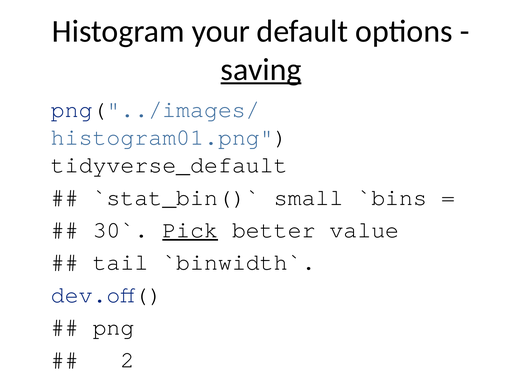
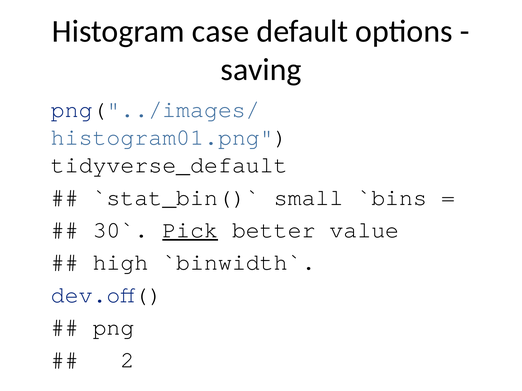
your: your -> case
saving underline: present -> none
tail: tail -> high
